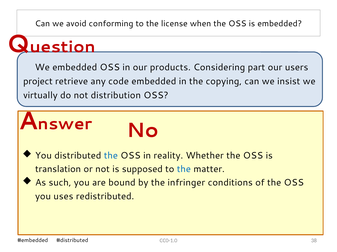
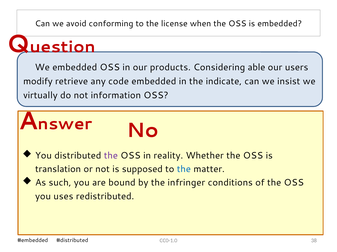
part: part -> able
project: project -> modify
copying: copying -> indicate
distribution: distribution -> information
the at (111, 156) colour: blue -> purple
